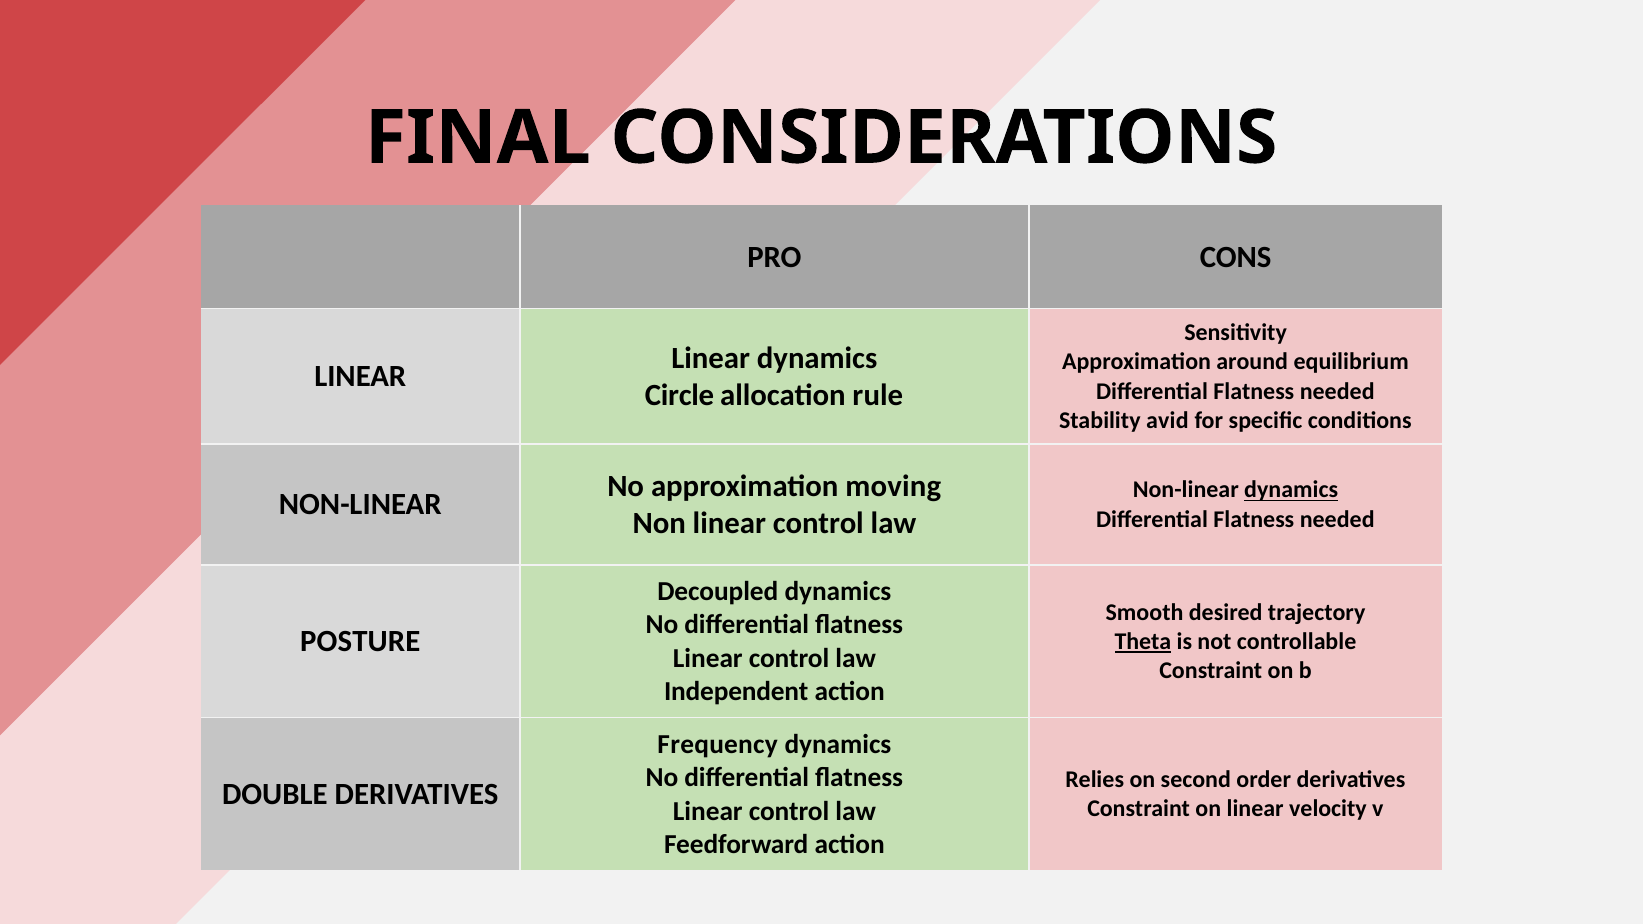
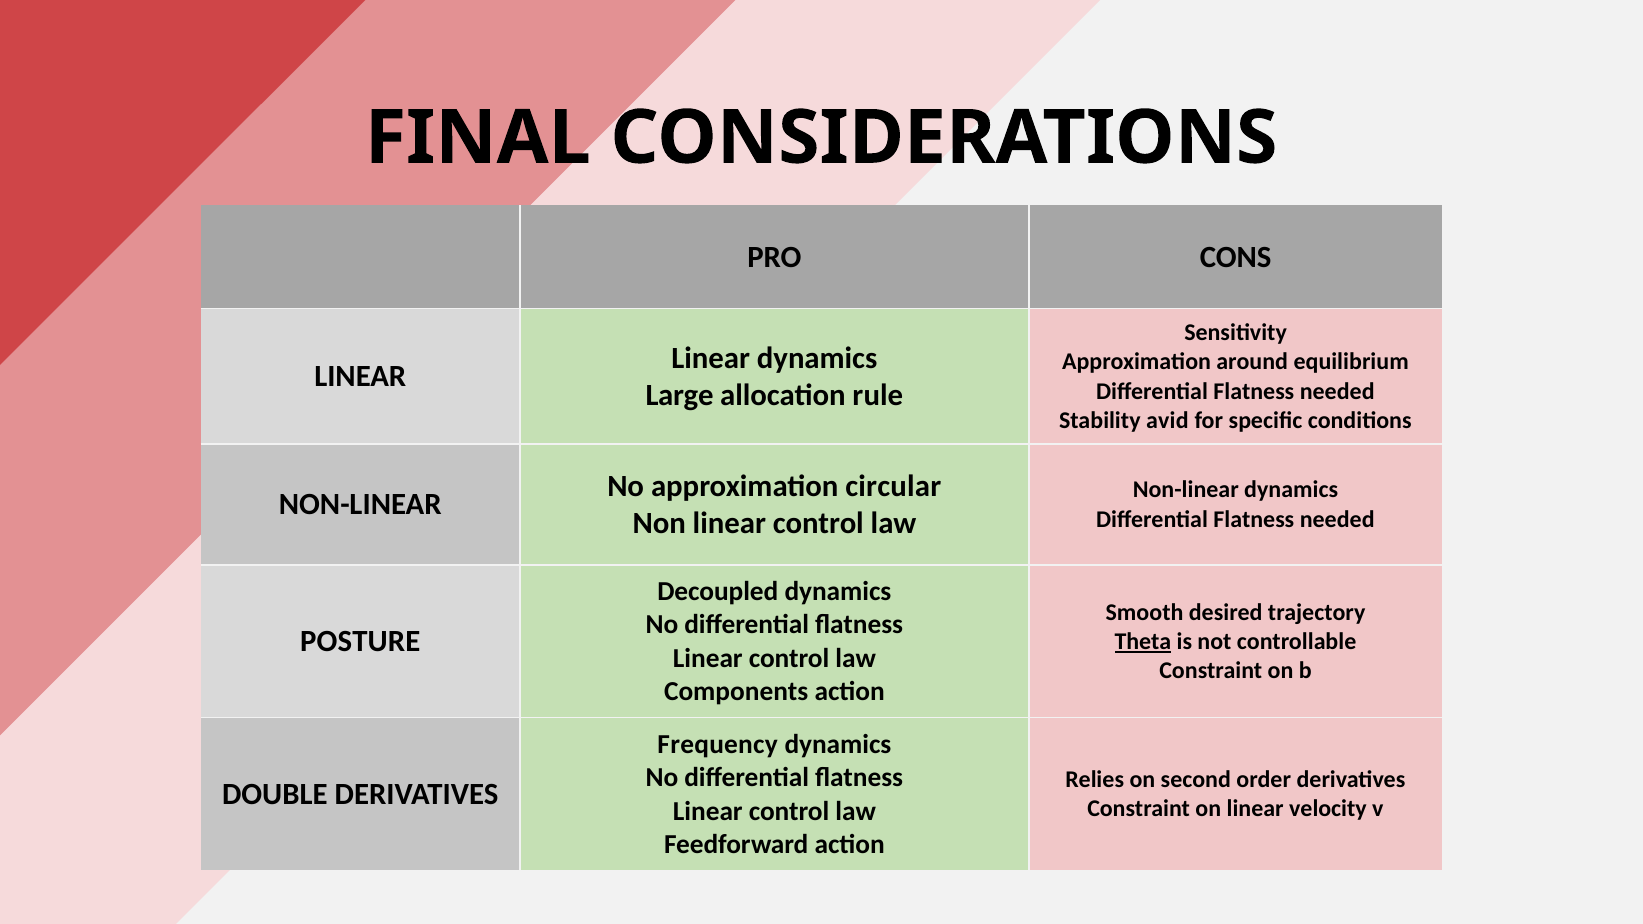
Circle: Circle -> Large
moving: moving -> circular
dynamics at (1291, 490) underline: present -> none
Independent: Independent -> Components
